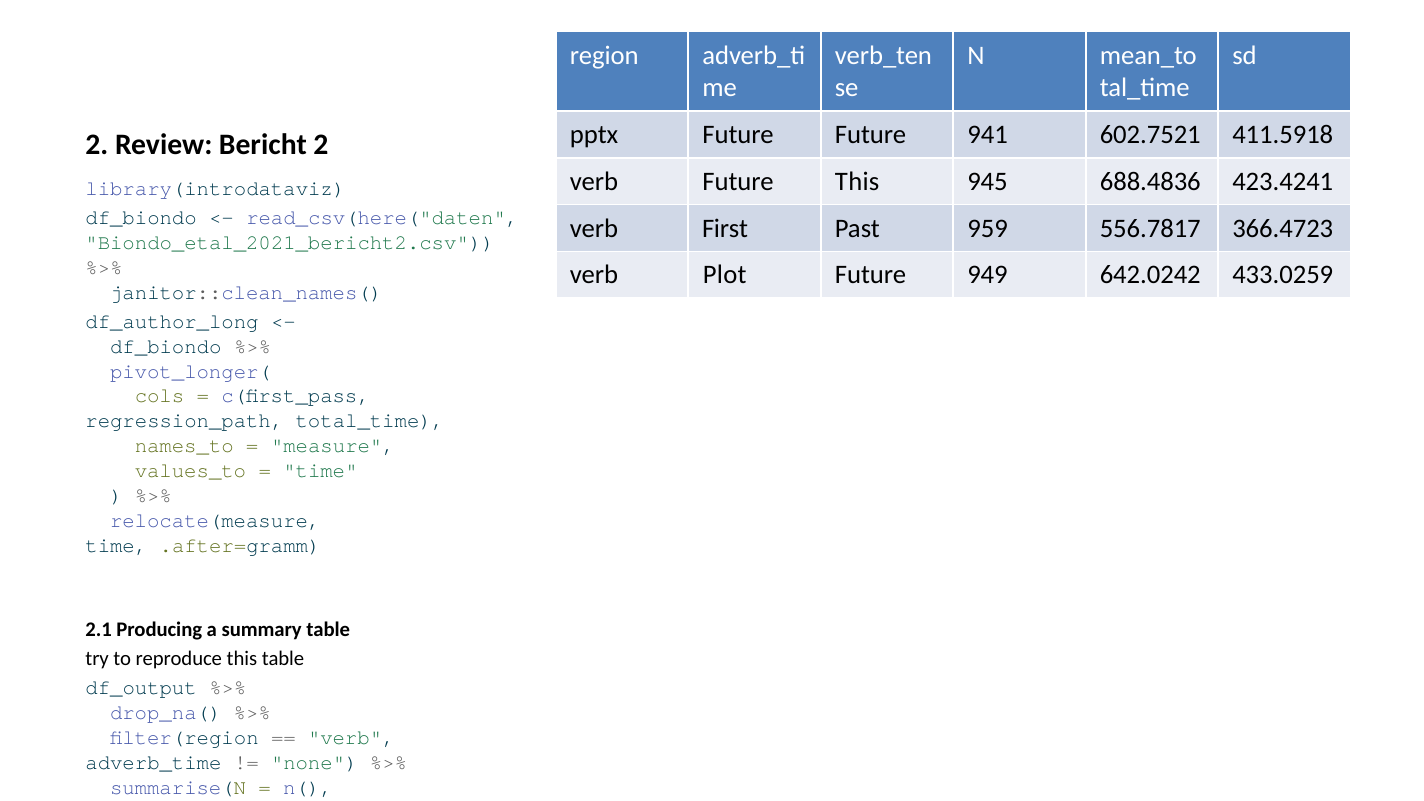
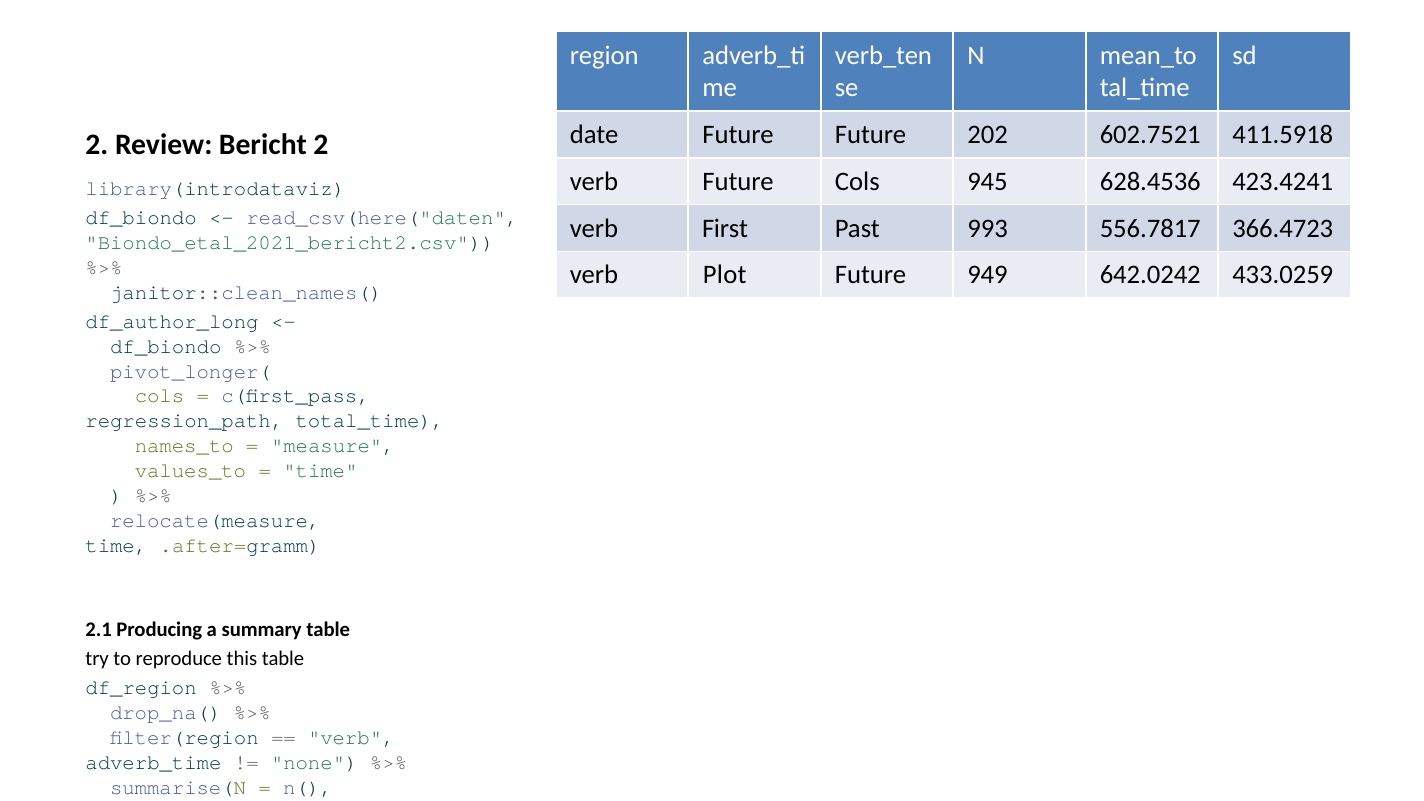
pptx: pptx -> date
941: 941 -> 202
Future This: This -> Cols
688.4836: 688.4836 -> 628.4536
959: 959 -> 993
df_output: df_output -> df_region
